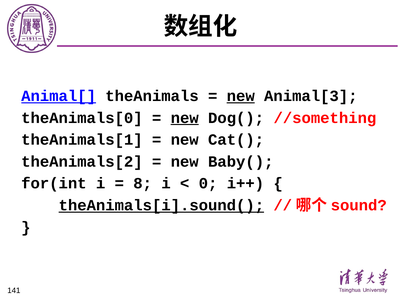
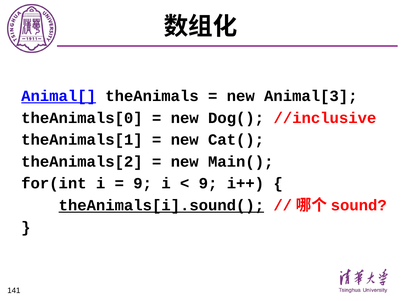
new at (241, 96) underline: present -> none
new at (185, 118) underline: present -> none
//something: //something -> //inclusive
Baby(: Baby( -> Main(
8 at (143, 183): 8 -> 9
0 at (208, 183): 0 -> 9
